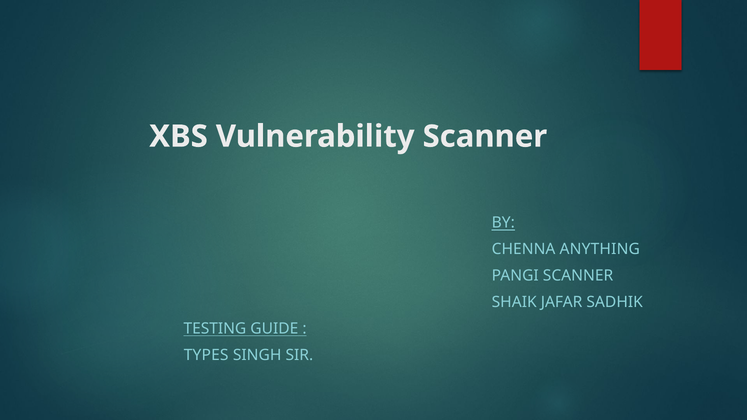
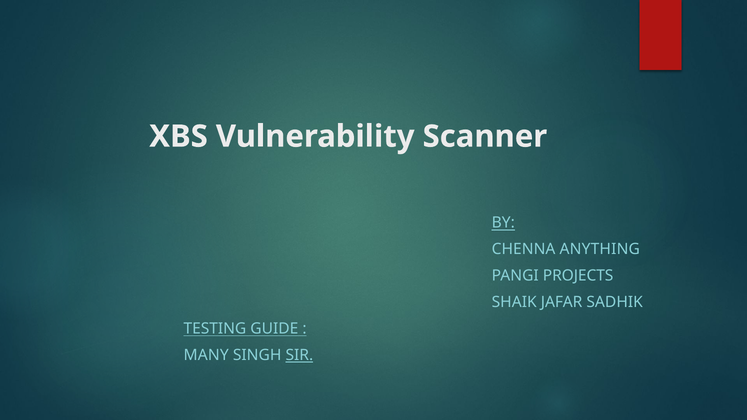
PANGI SCANNER: SCANNER -> PROJECTS
TYPES: TYPES -> MANY
SIR underline: none -> present
